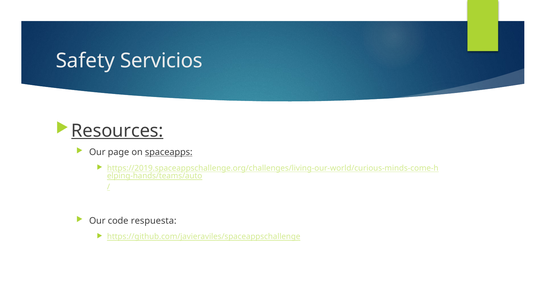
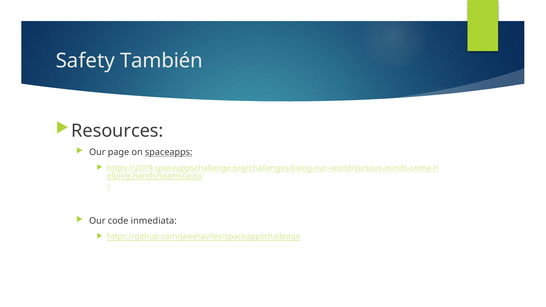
Servicios: Servicios -> También
Resources underline: present -> none
respuesta: respuesta -> inmediata
